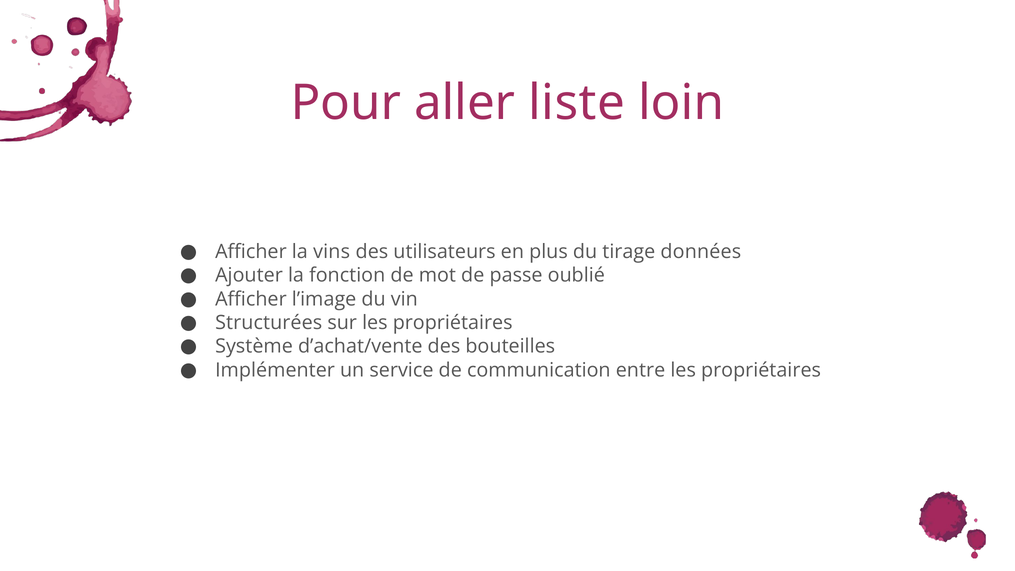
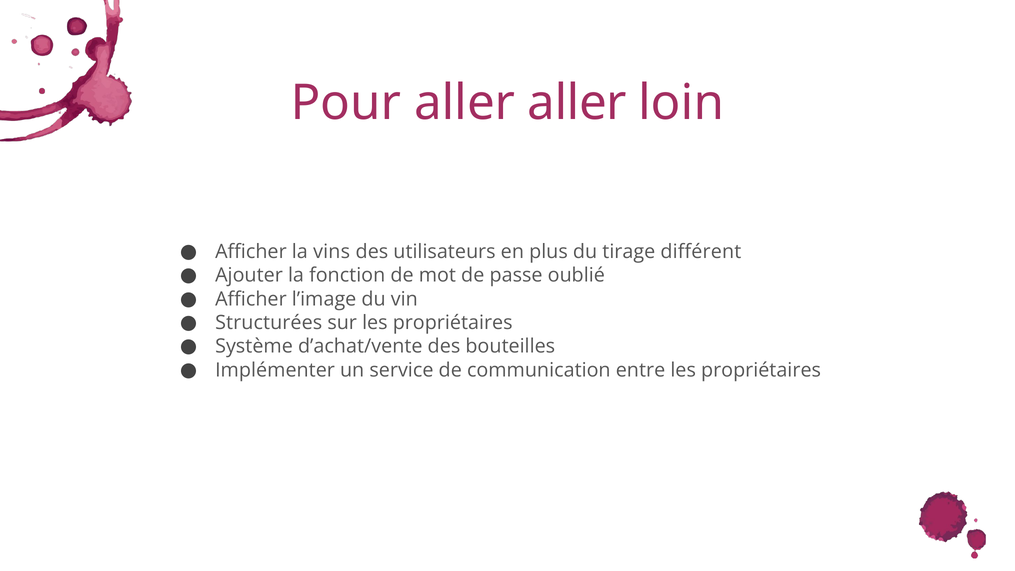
aller liste: liste -> aller
données: données -> différent
